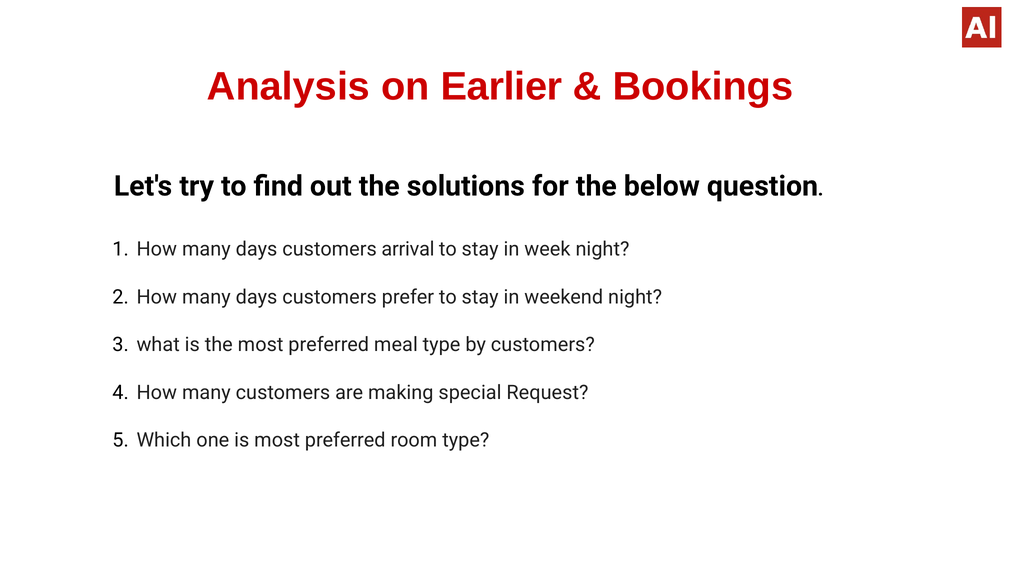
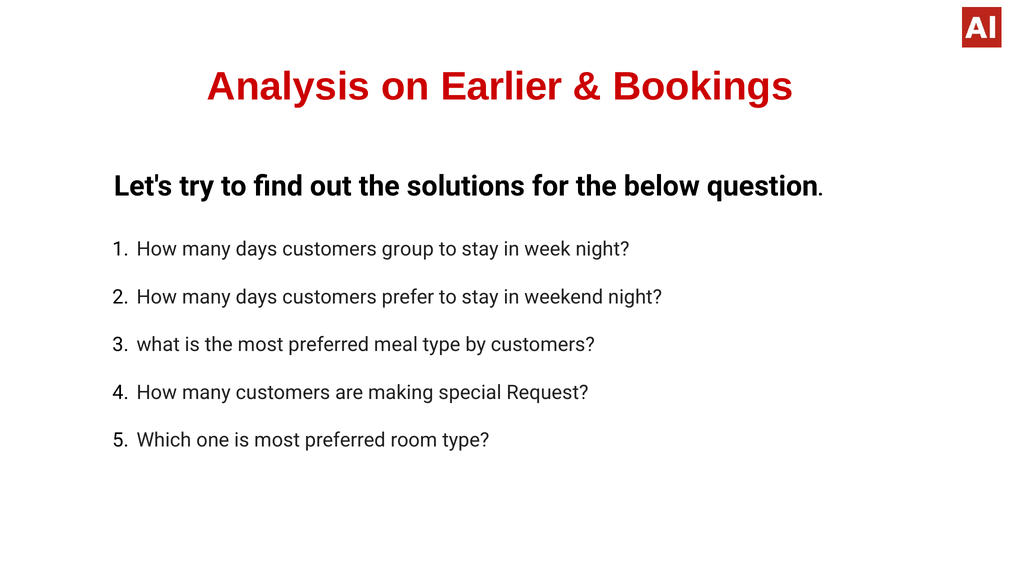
arrival: arrival -> group
